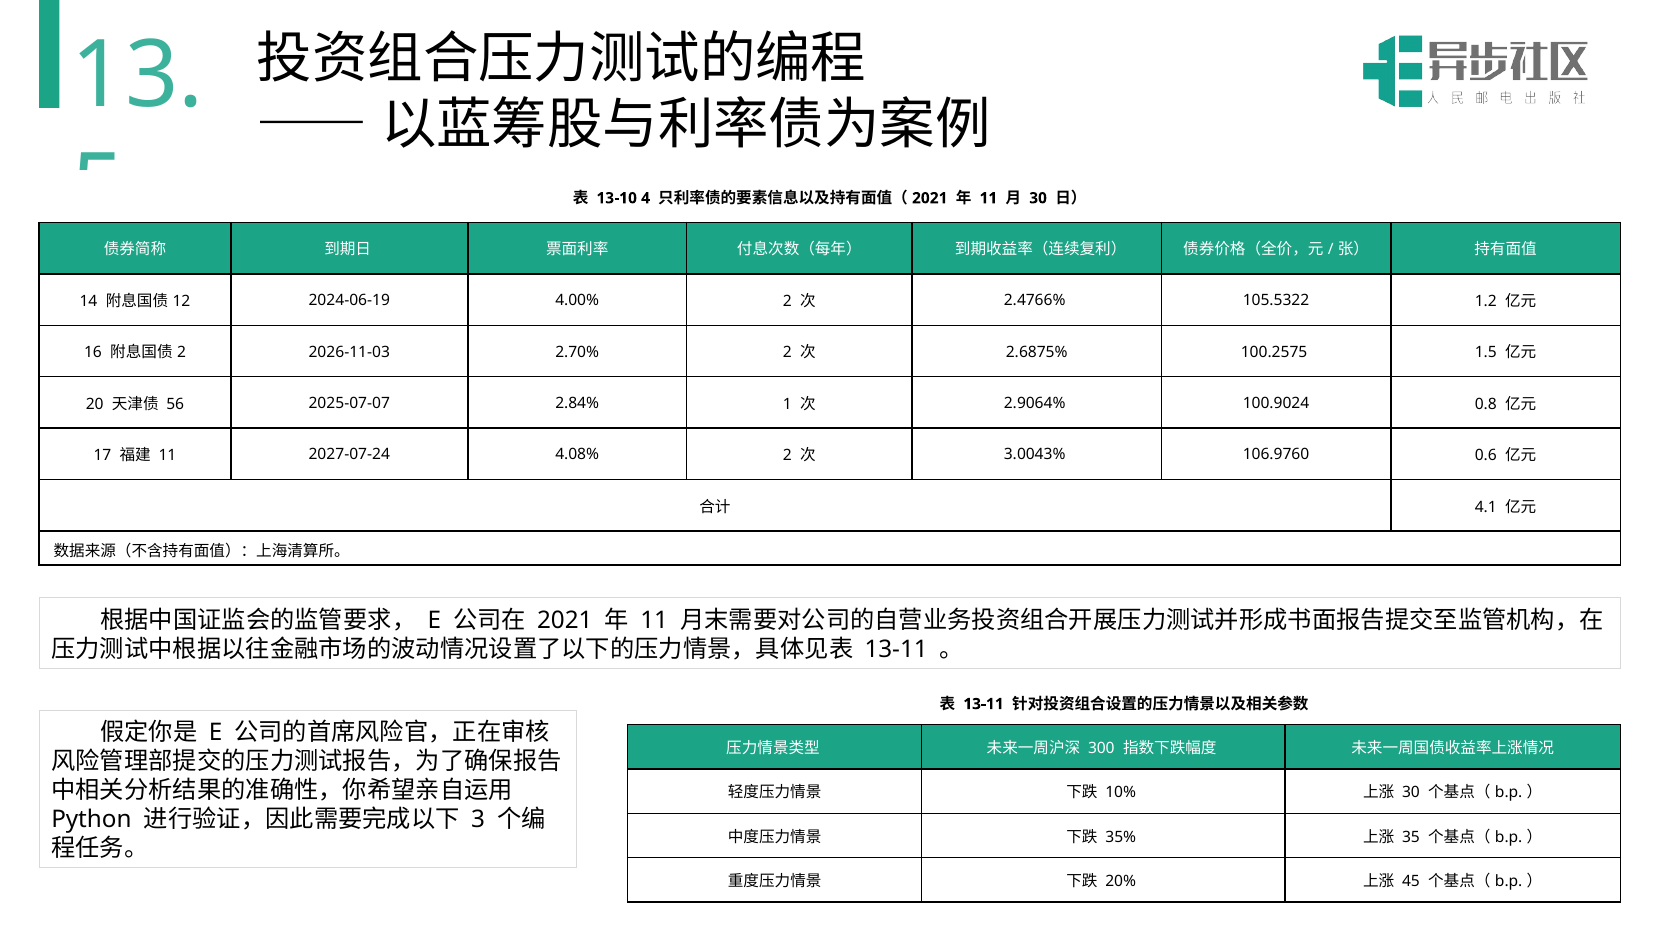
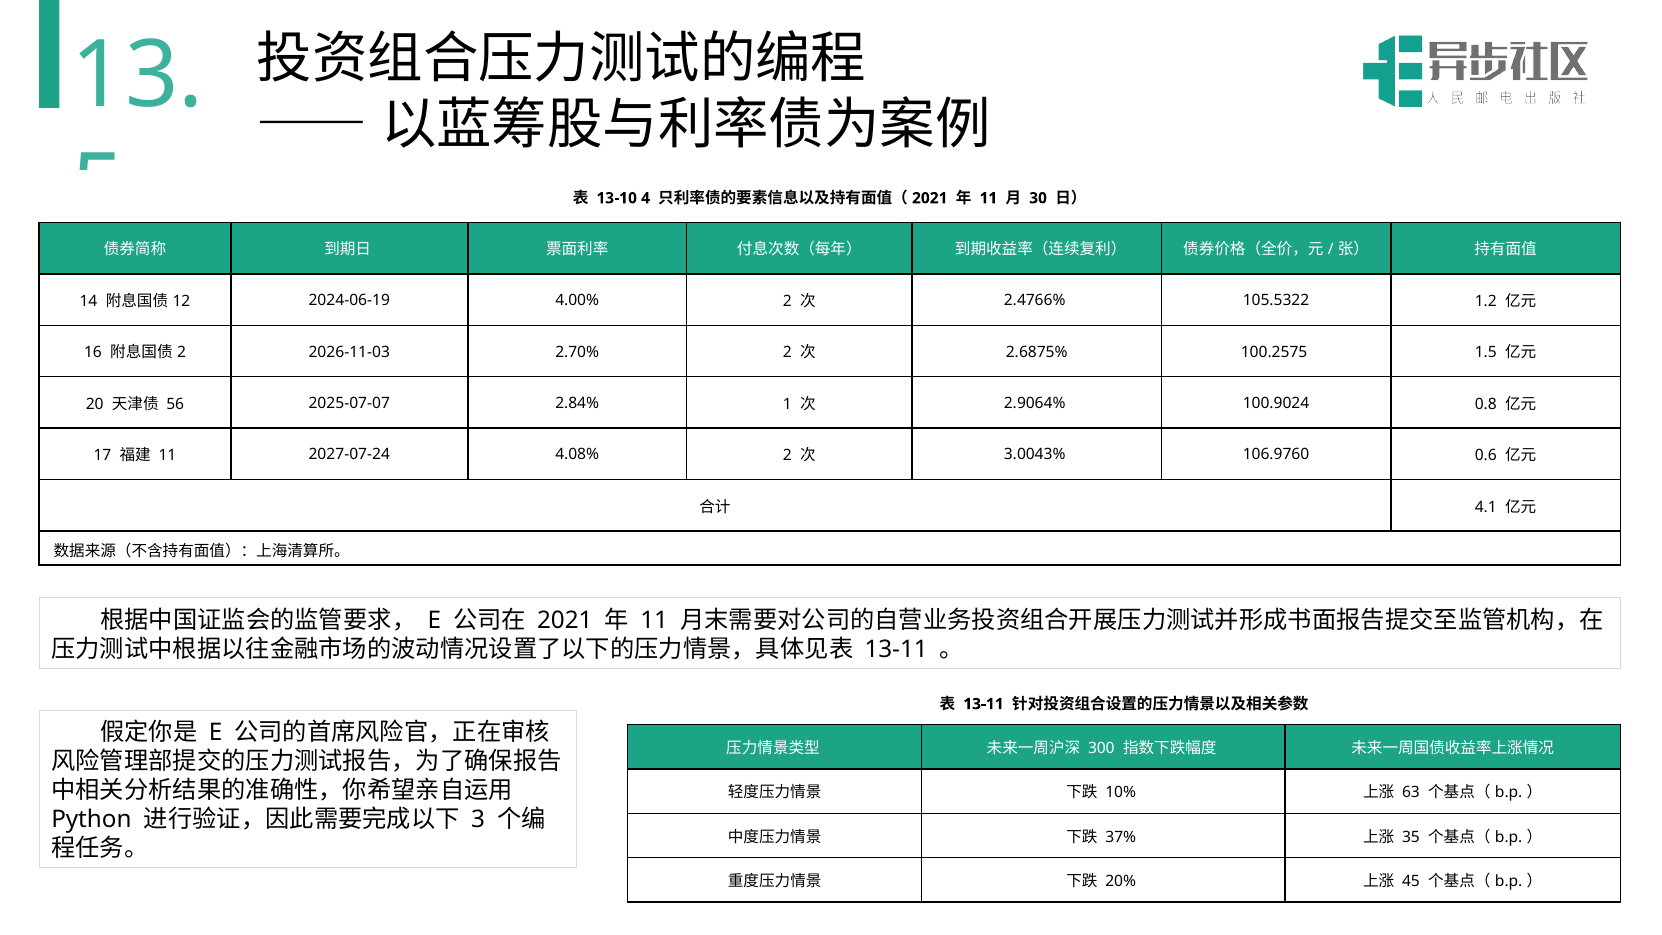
30 at (1411, 793): 30 -> 63
35%: 35% -> 37%
